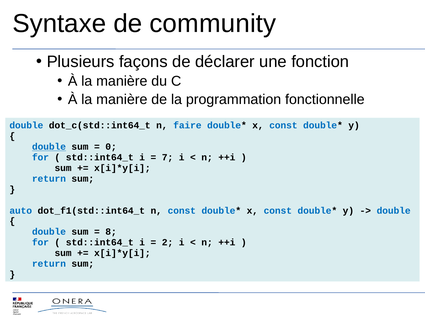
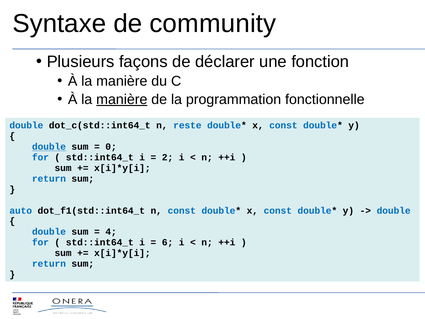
manière at (122, 99) underline: none -> present
faire: faire -> reste
7: 7 -> 2
8: 8 -> 4
2: 2 -> 6
